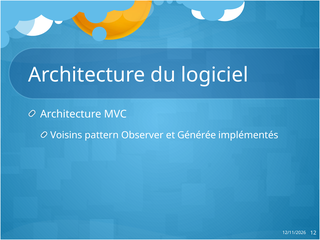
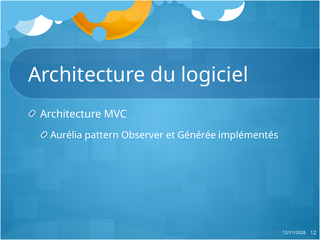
Voisins: Voisins -> Aurélia
